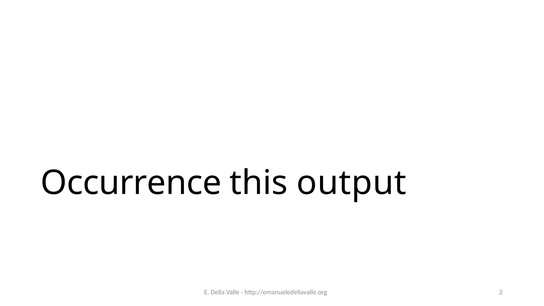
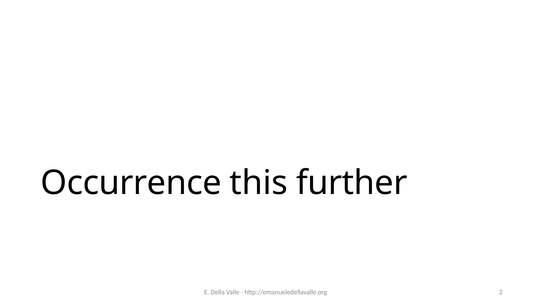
output: output -> further
